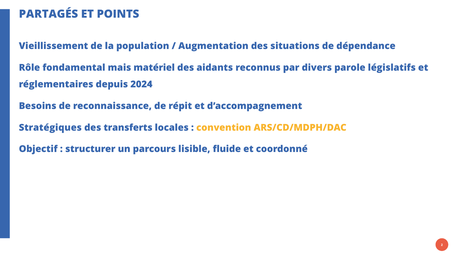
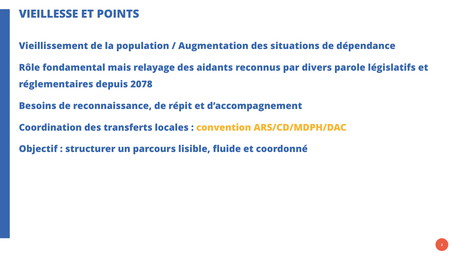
PARTAGÉS: PARTAGÉS -> VIEILLESSE
matériel: matériel -> relayage
2024: 2024 -> 2078
Stratégiques: Stratégiques -> Coordination
